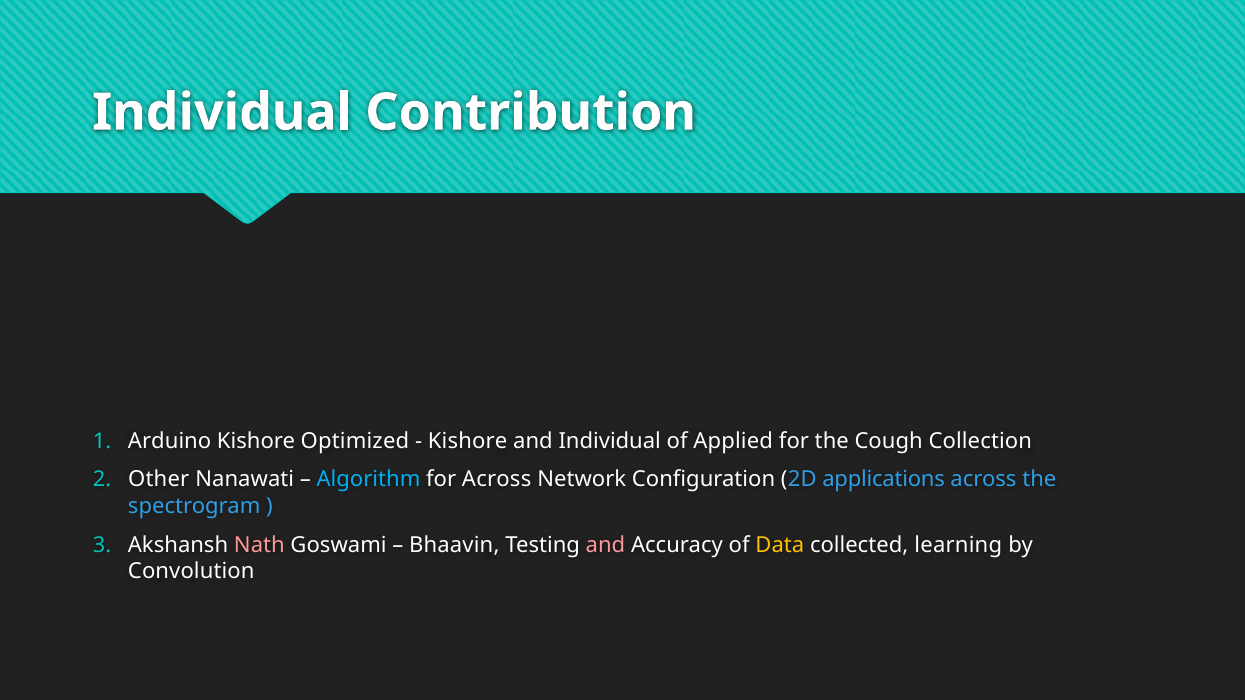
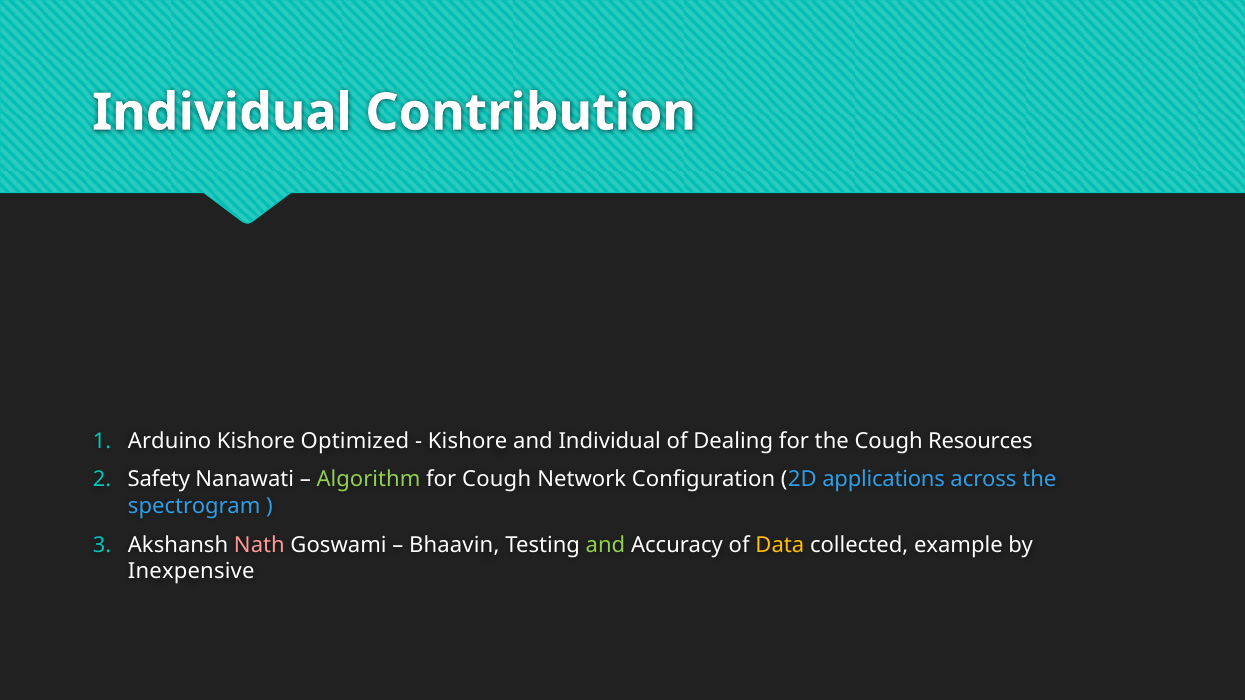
Applied: Applied -> Dealing
Collection: Collection -> Resources
Other: Other -> Safety
Algorithm colour: light blue -> light green
for Across: Across -> Cough
and at (606, 545) colour: pink -> light green
learning: learning -> example
Convolution: Convolution -> Inexpensive
